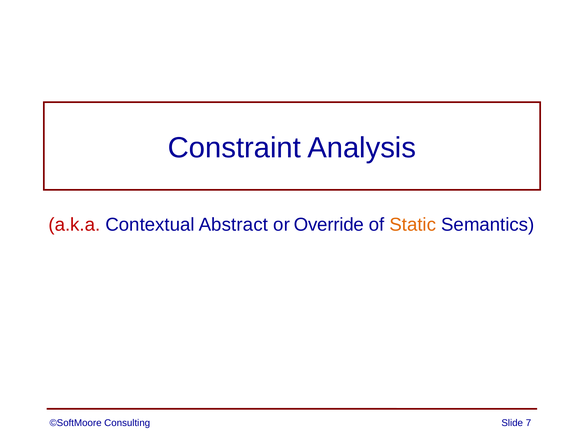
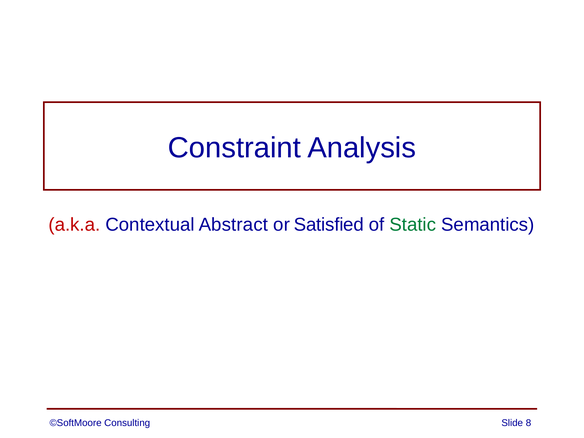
Override: Override -> Satisfied
Static colour: orange -> green
7: 7 -> 8
